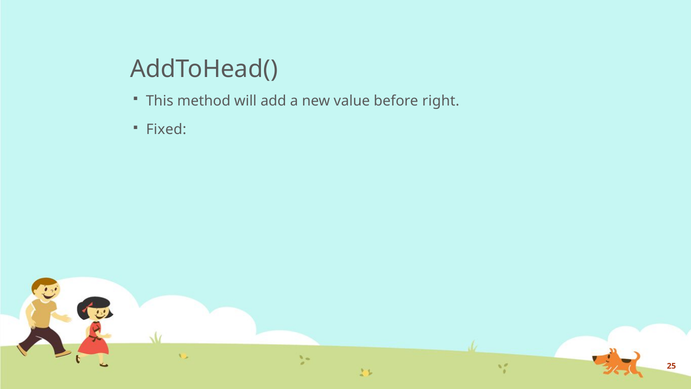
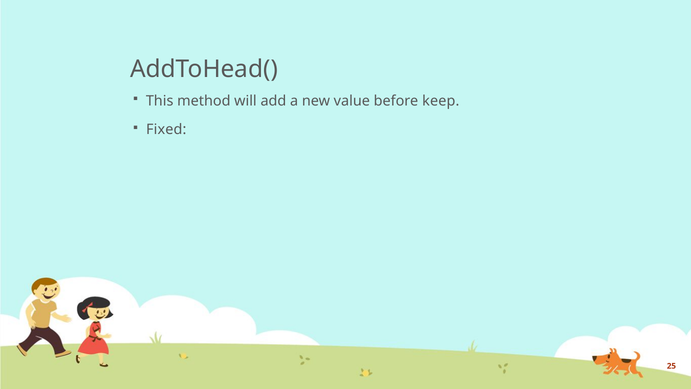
right: right -> keep
